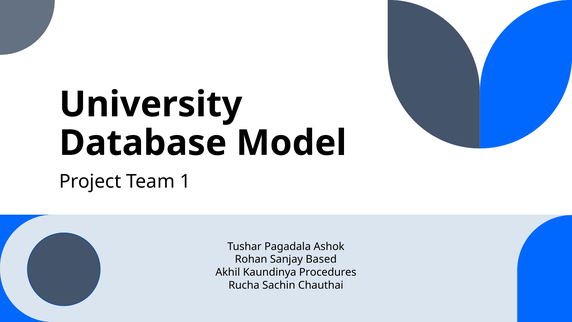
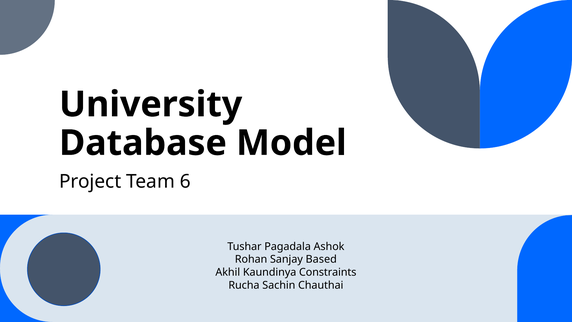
1: 1 -> 6
Procedures: Procedures -> Constraints
